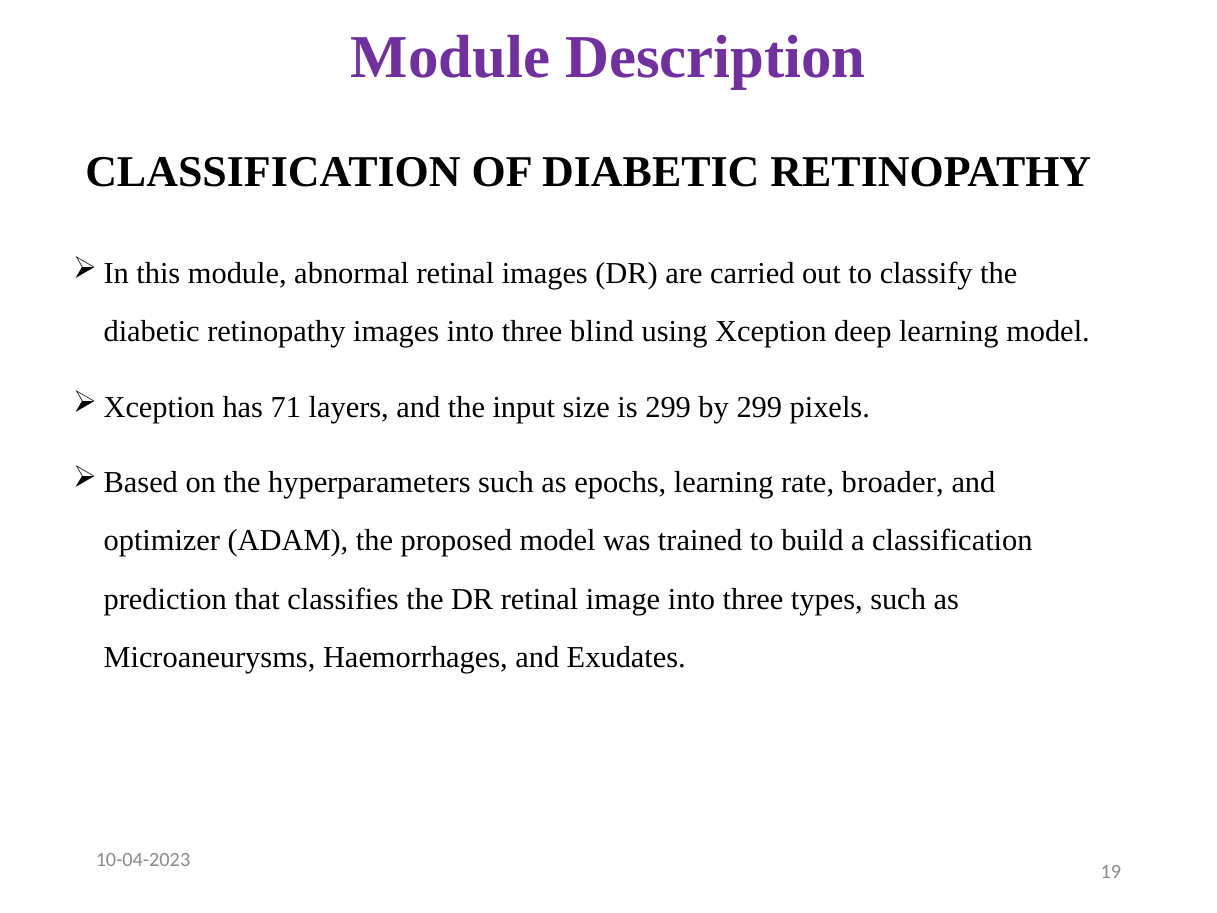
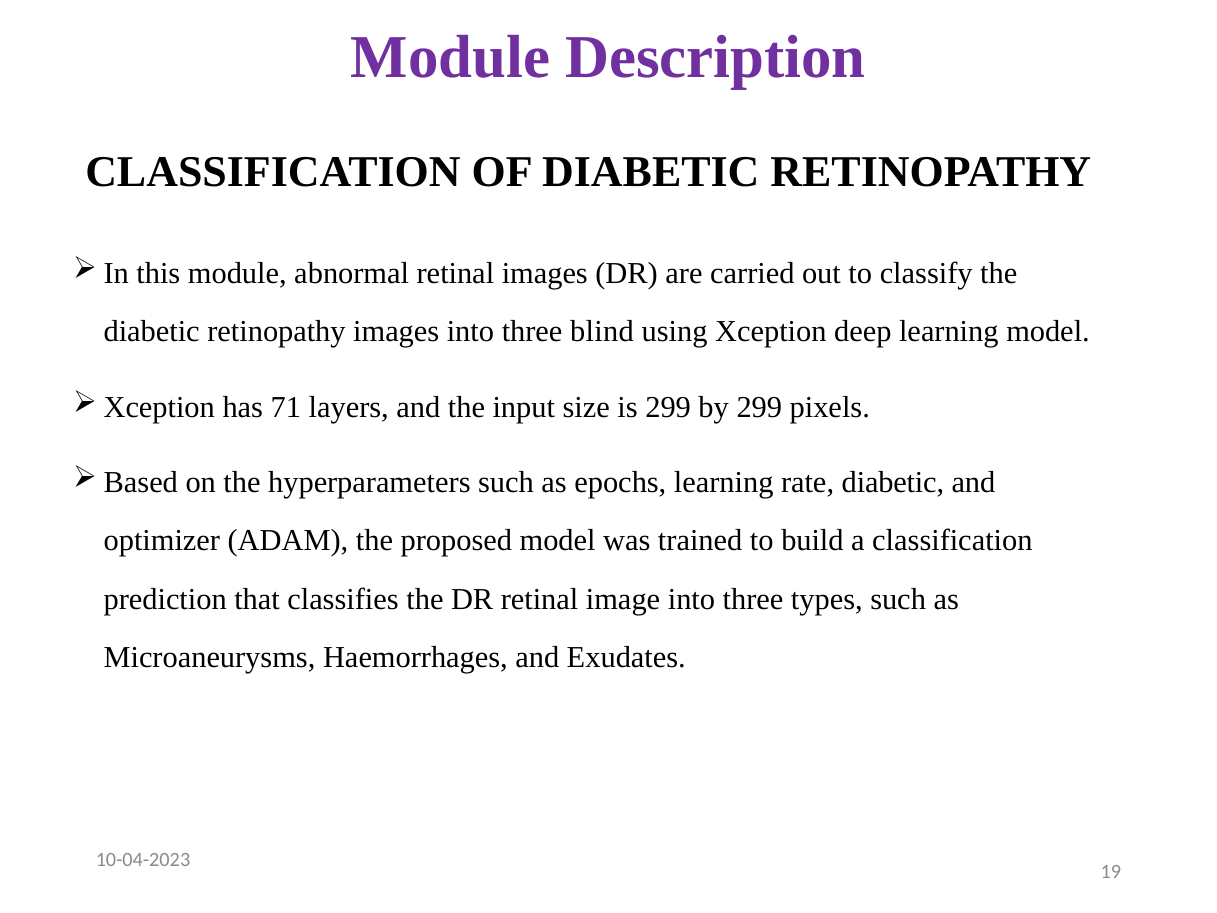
rate broader: broader -> diabetic
